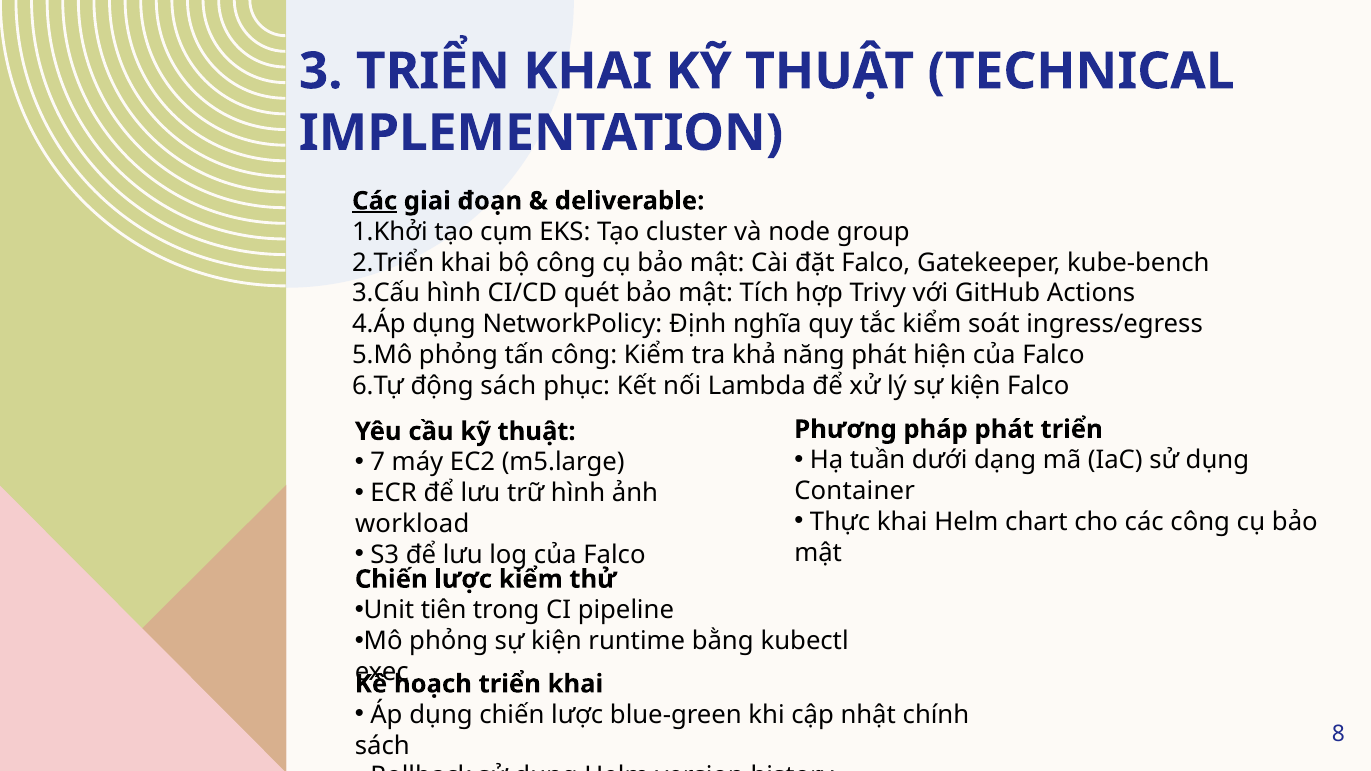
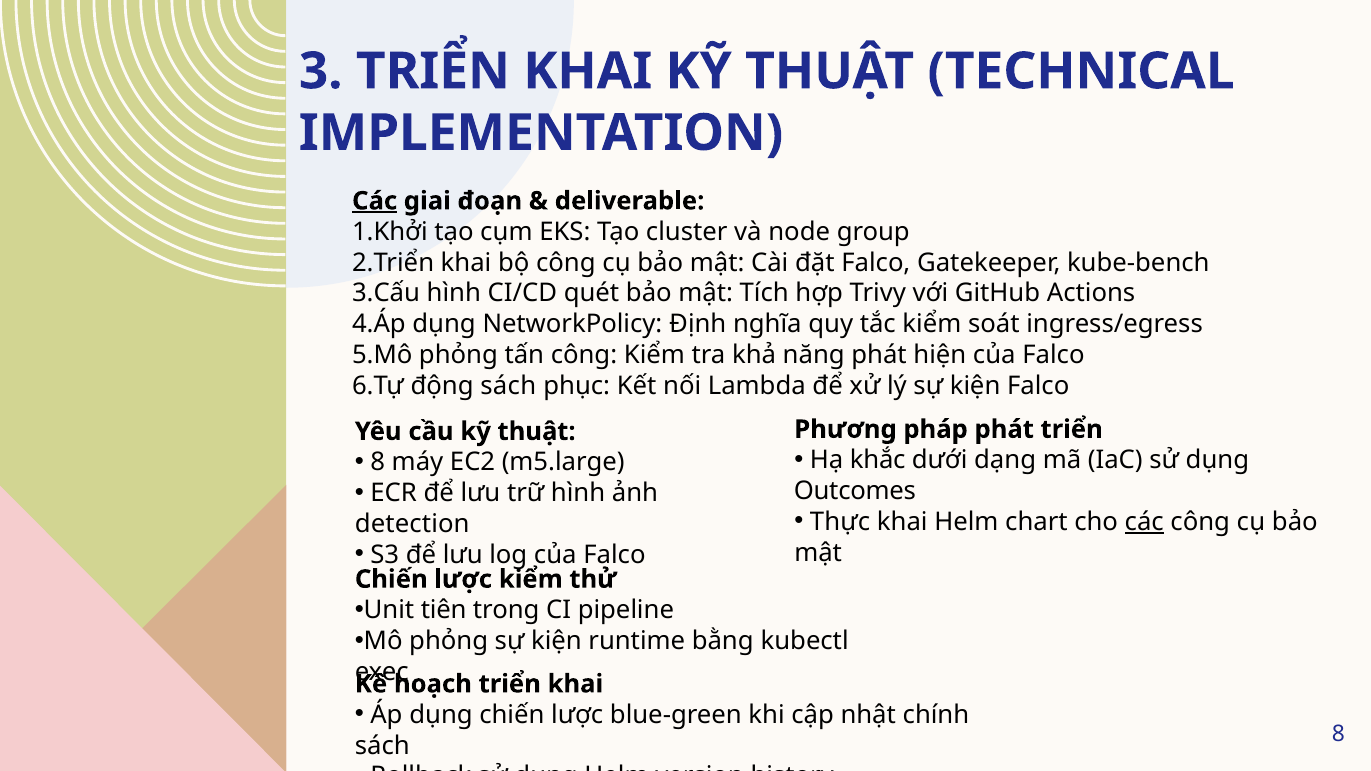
tuần: tuần -> khắc
7 at (378, 462): 7 -> 8
Container: Container -> Outcomes
các at (1144, 522) underline: none -> present
workload: workload -> detection
